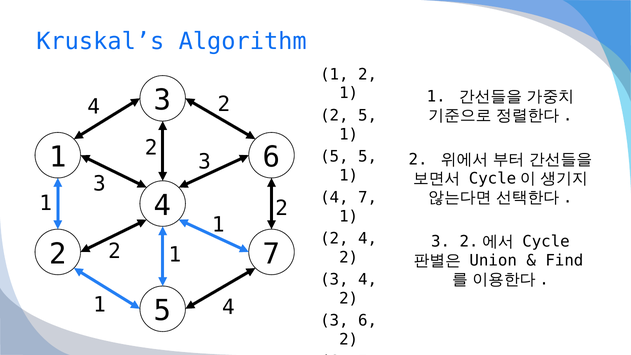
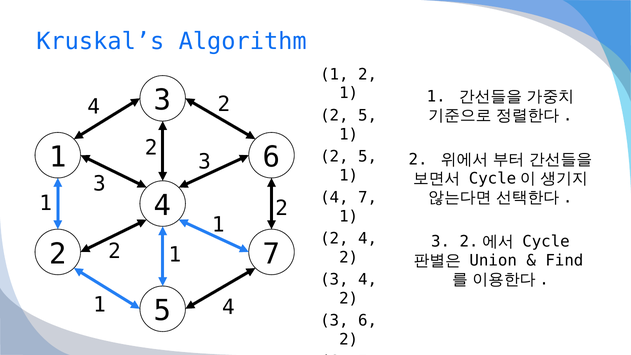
5 at (334, 156): 5 -> 2
